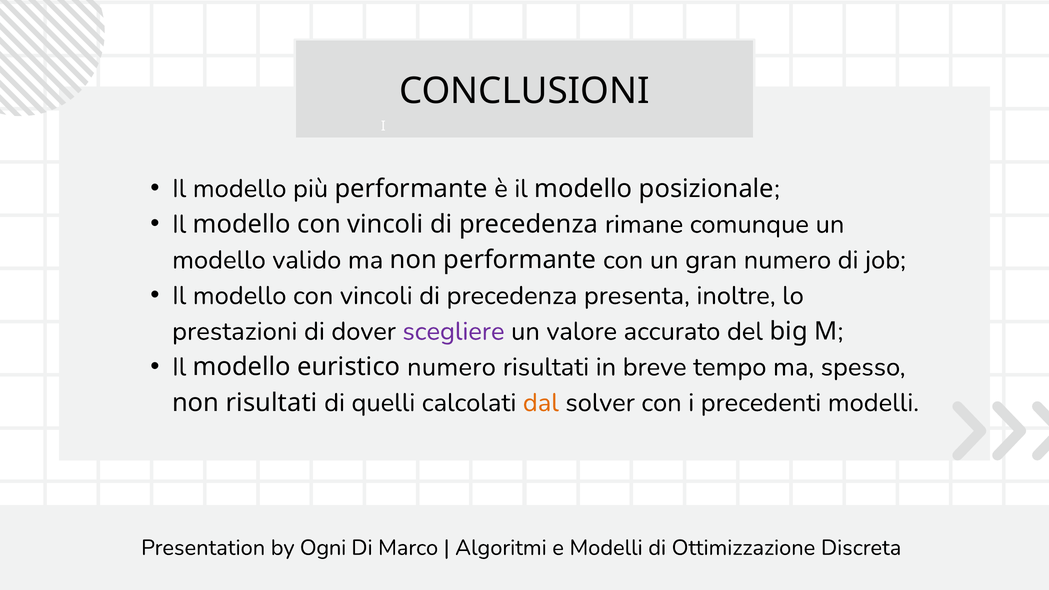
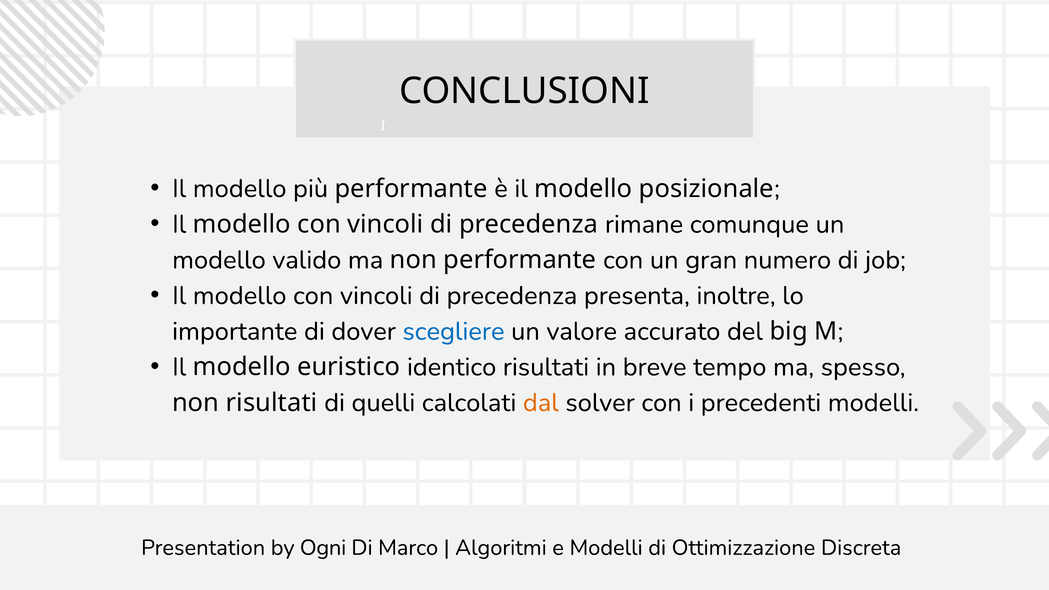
prestazioni: prestazioni -> importante
scegliere colour: purple -> blue
euristico numero: numero -> identico
